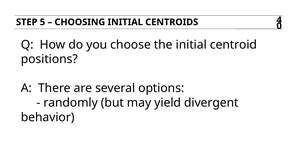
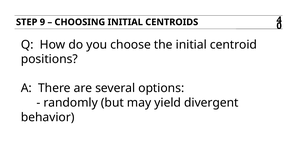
5: 5 -> 9
